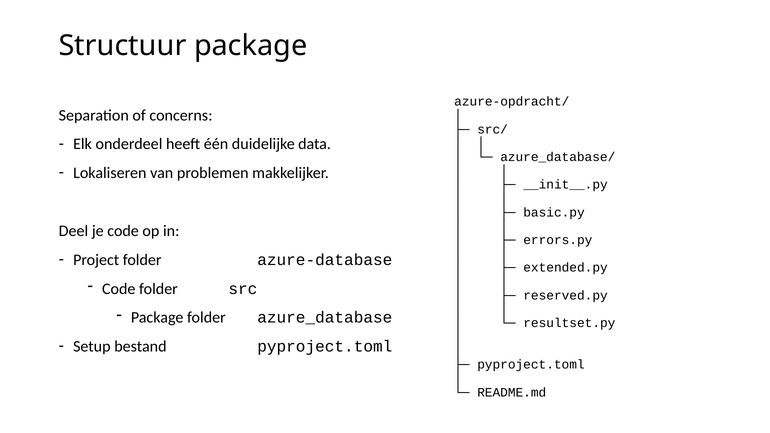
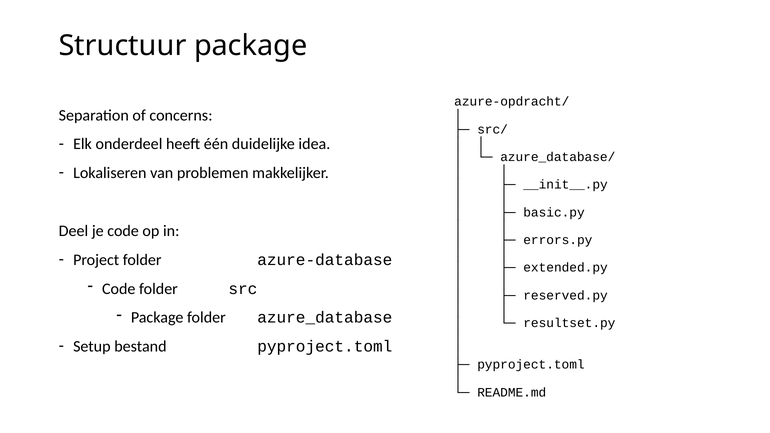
data: data -> idea
